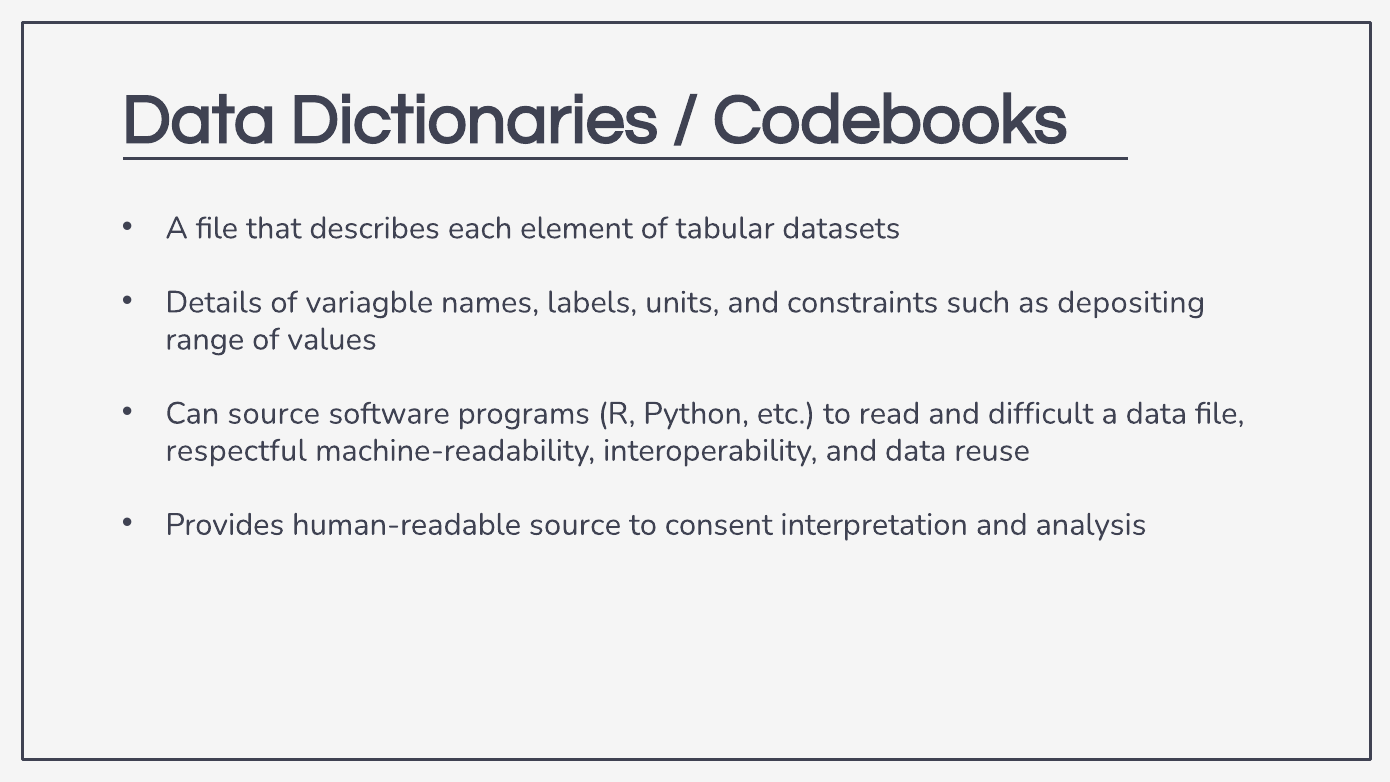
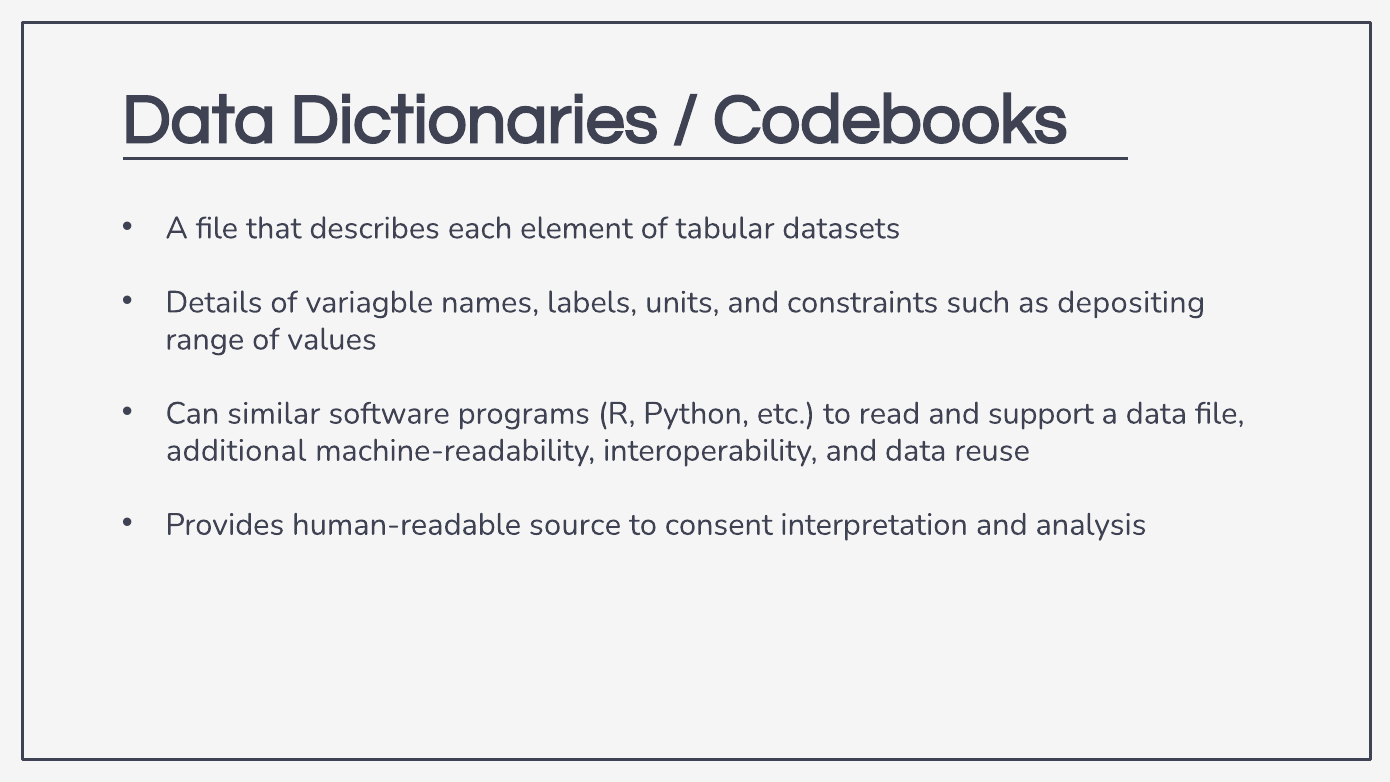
Can source: source -> similar
difficult: difficult -> support
respectful: respectful -> additional
